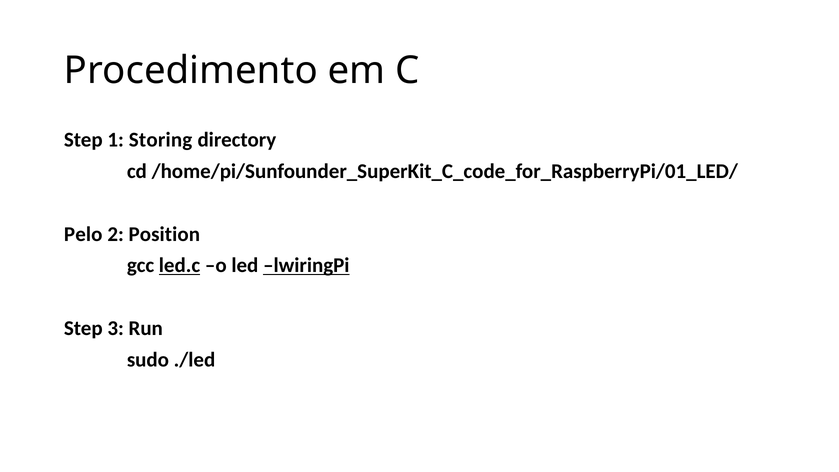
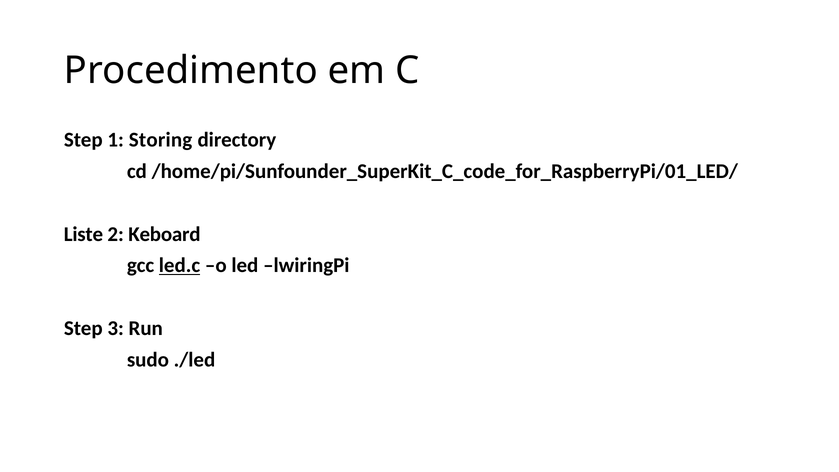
Pelo: Pelo -> Liste
Position: Position -> Keboard
lwiringPi underline: present -> none
